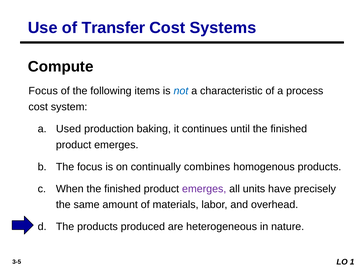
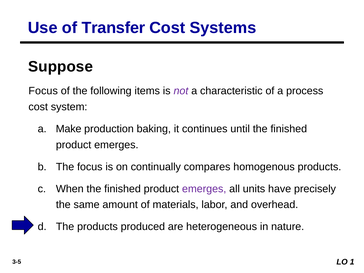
Compute: Compute -> Suppose
not colour: blue -> purple
Used: Used -> Make
combines: combines -> compares
